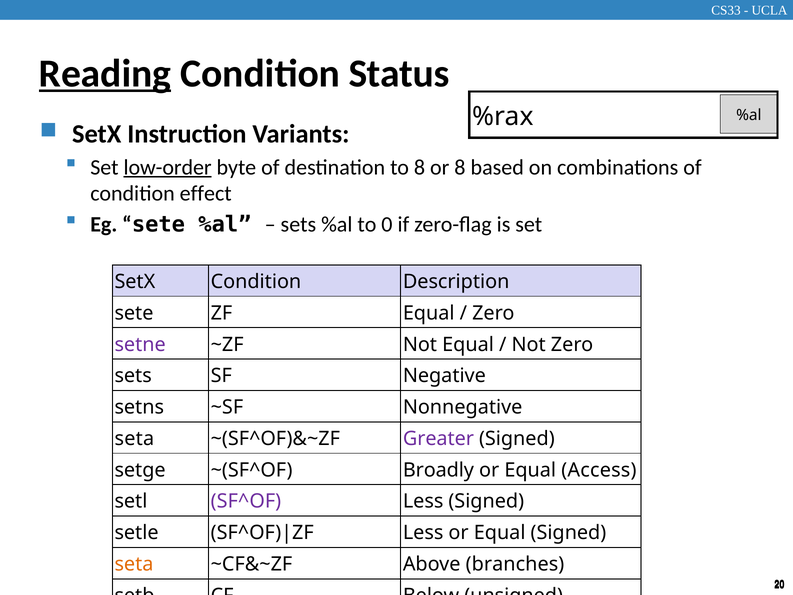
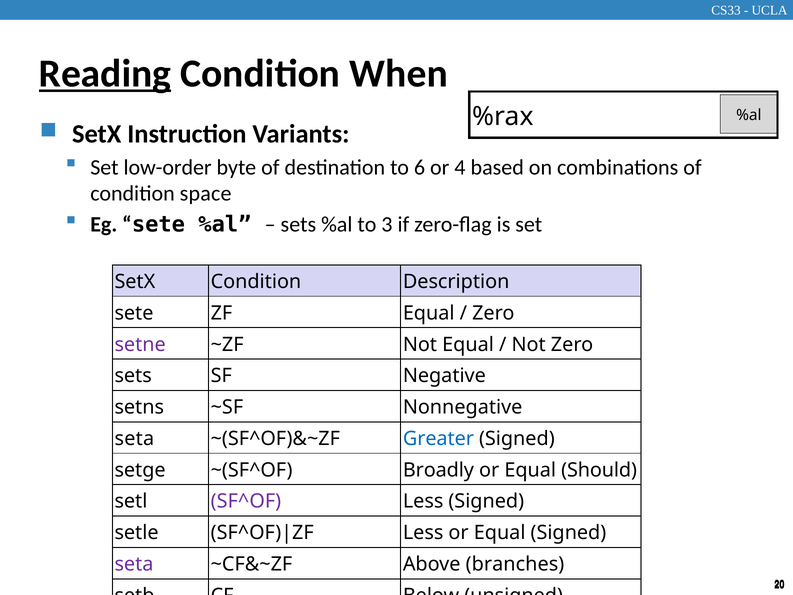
Status: Status -> When
low-order underline: present -> none
to 8: 8 -> 6
or 8: 8 -> 4
effect: effect -> space
0: 0 -> 3
Greater colour: purple -> blue
Access: Access -> Should
seta at (134, 564) colour: orange -> purple
